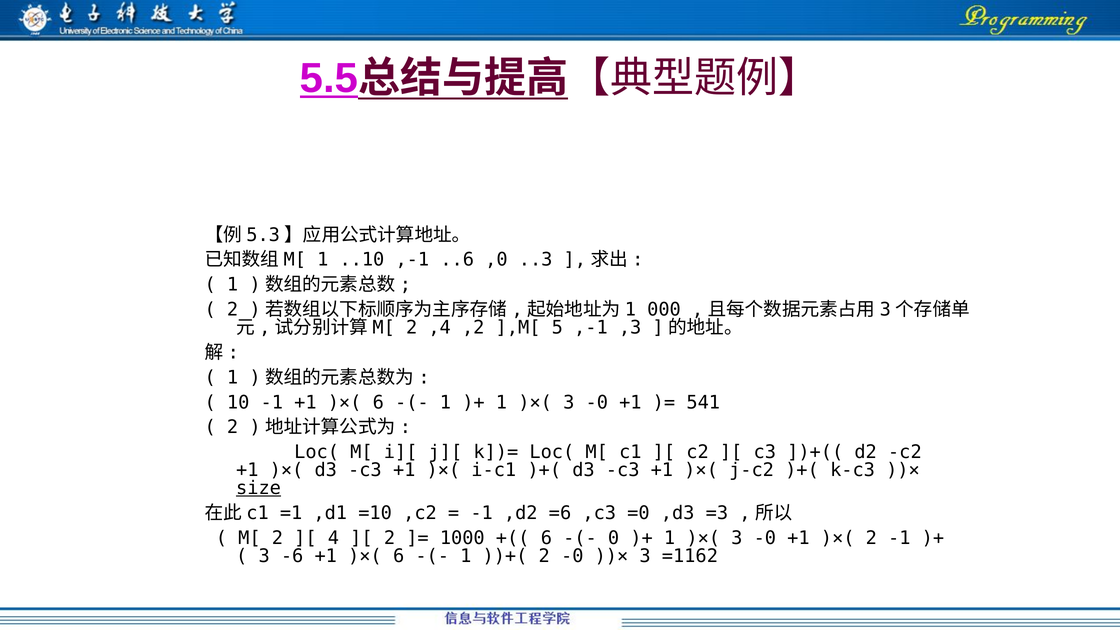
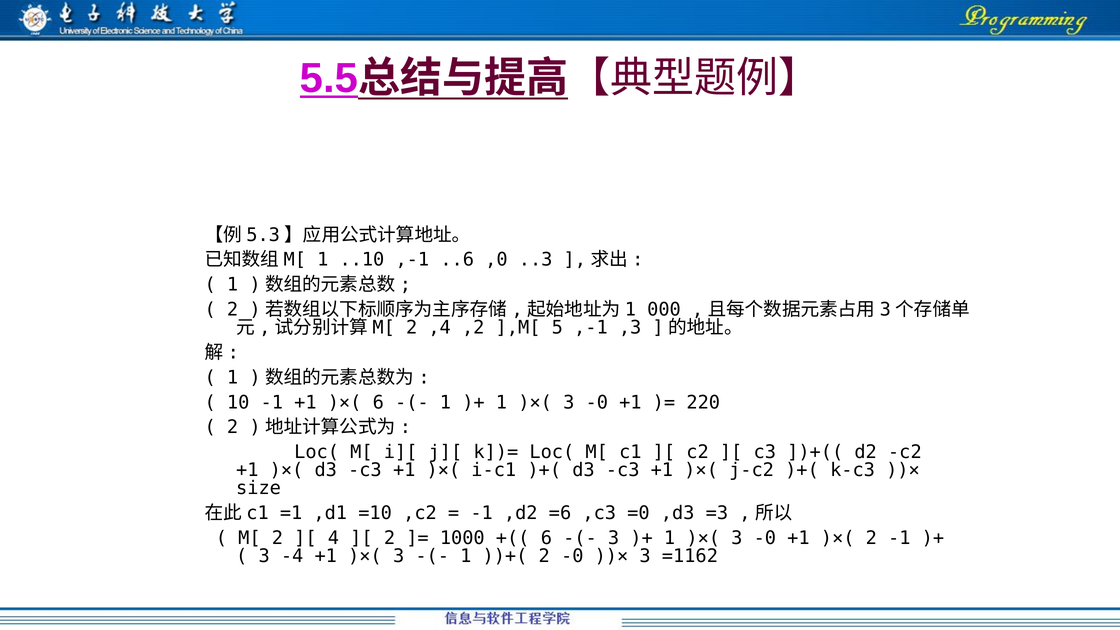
541: 541 -> 220
size underline: present -> none
0 at (614, 538): 0 -> 3
-6: -6 -> -4
6 at (399, 556): 6 -> 3
